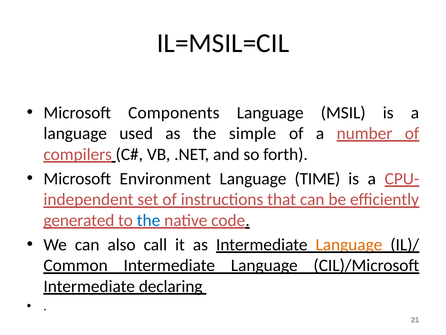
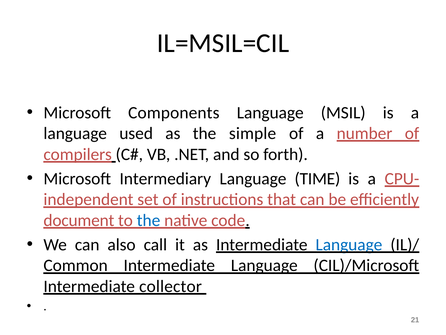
Environment: Environment -> Intermediary
generated: generated -> document
Language at (349, 244) colour: orange -> blue
declaring: declaring -> collector
